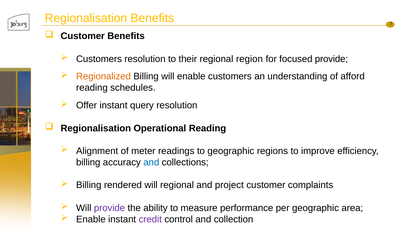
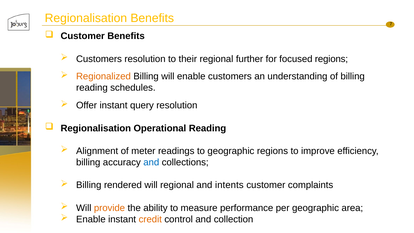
region: region -> further
focused provide: provide -> regions
of afford: afford -> billing
project: project -> intents
provide at (109, 208) colour: purple -> orange
credit colour: purple -> orange
